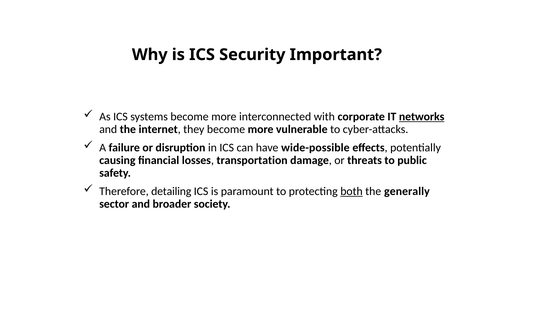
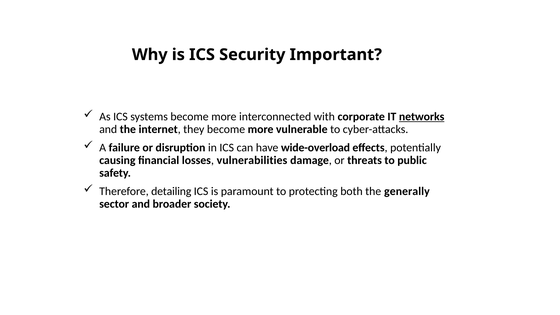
wide-possible: wide-possible -> wide-overload
transportation: transportation -> vulnerabilities
both underline: present -> none
